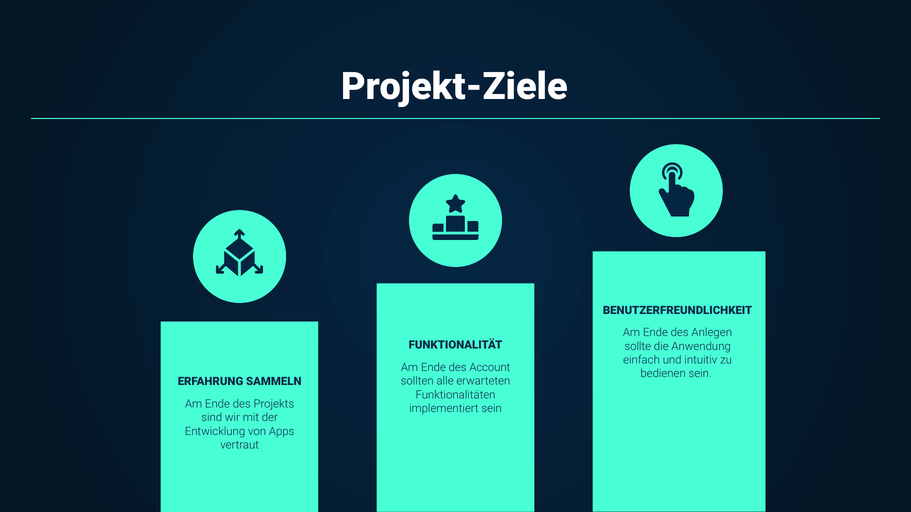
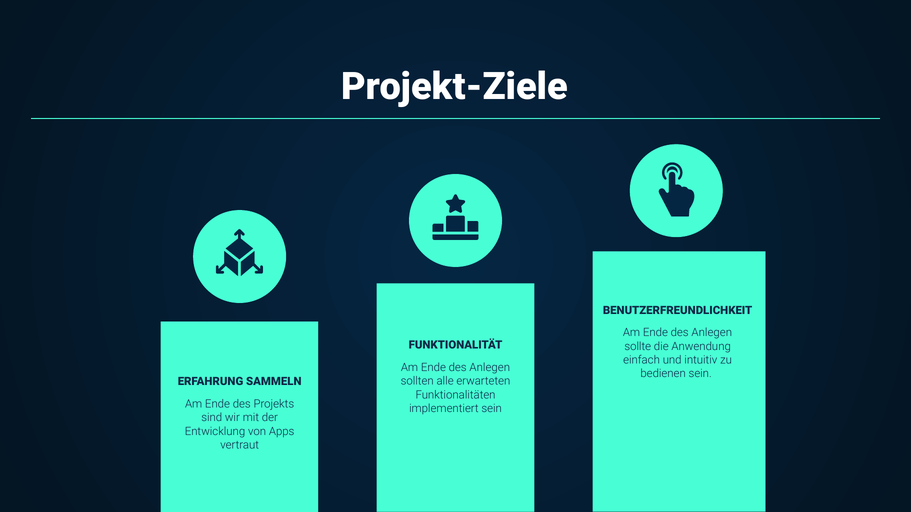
Account at (490, 368): Account -> Anlegen
